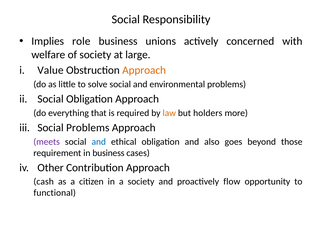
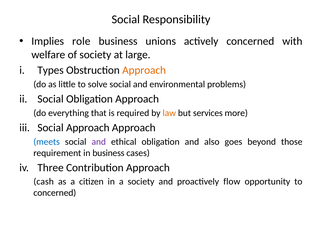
Value: Value -> Types
holders: holders -> services
Social Problems: Problems -> Approach
meets colour: purple -> blue
and at (99, 142) colour: blue -> purple
Other: Other -> Three
functional at (55, 193): functional -> concerned
